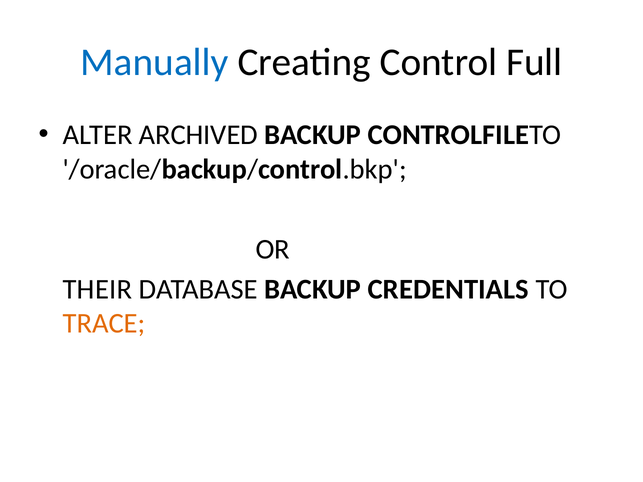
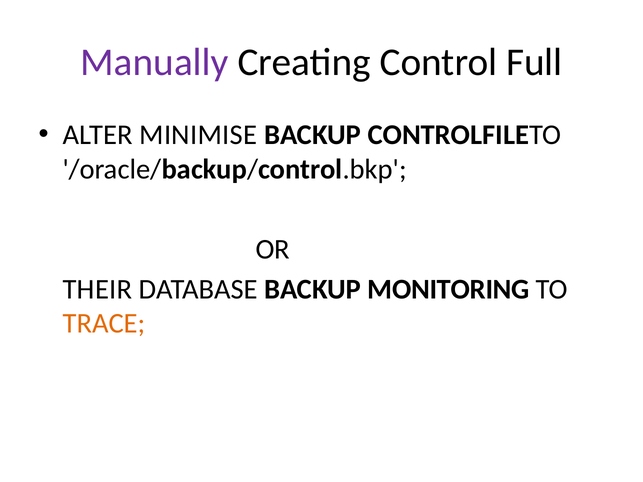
Manually colour: blue -> purple
ARCHIVED: ARCHIVED -> MINIMISE
CREDENTIALS: CREDENTIALS -> MONITORING
